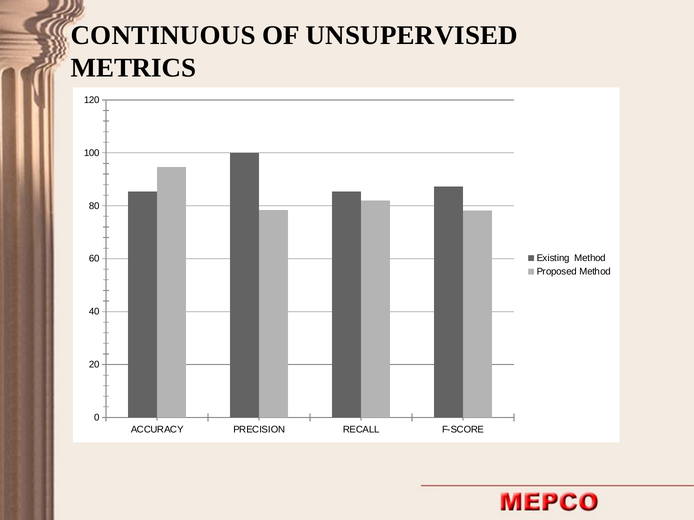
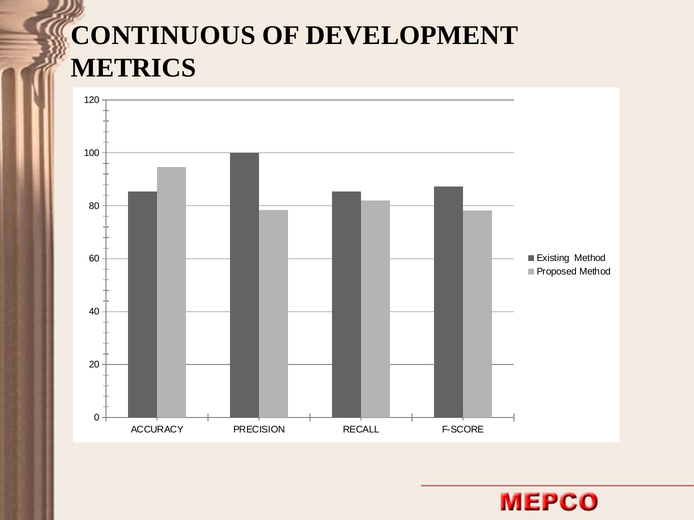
UNSUPERVISED: UNSUPERVISED -> DEVELOPMENT
